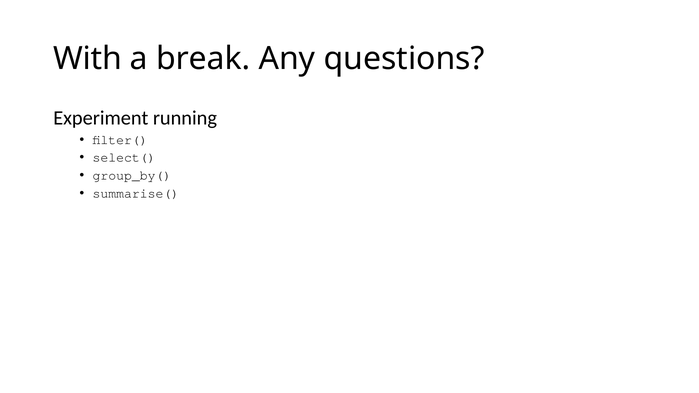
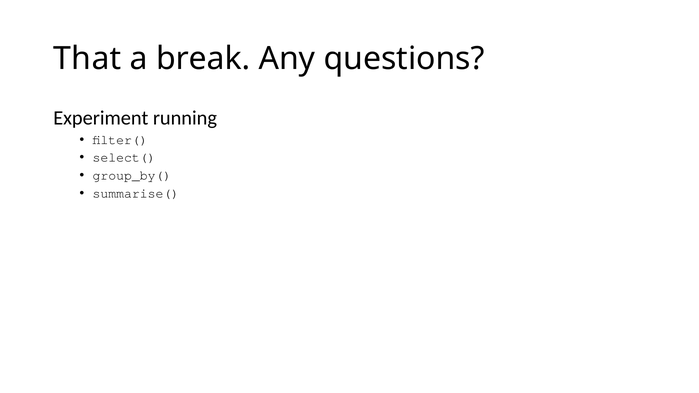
With: With -> That
